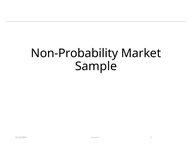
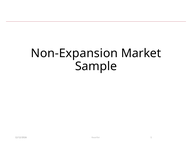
Non-Probability: Non-Probability -> Non-Expansion
